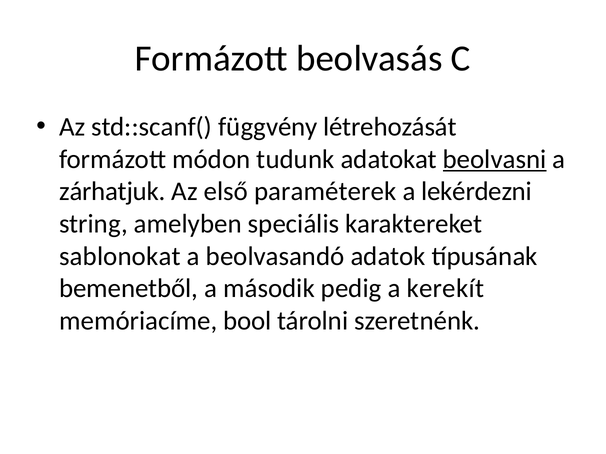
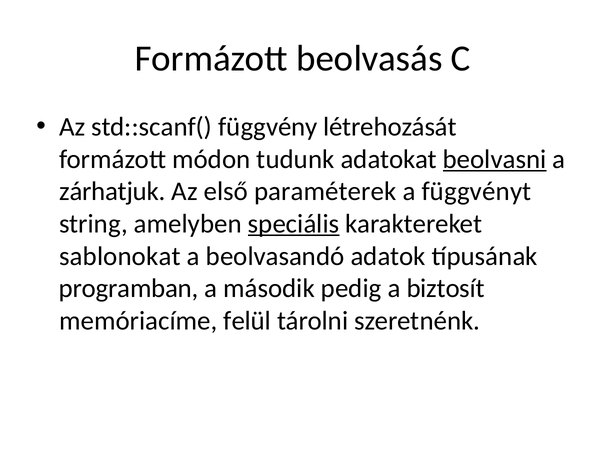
lekérdezni: lekérdezni -> függvényt
speciális underline: none -> present
bemenetből: bemenetből -> programban
kerekít: kerekít -> biztosít
bool: bool -> felül
